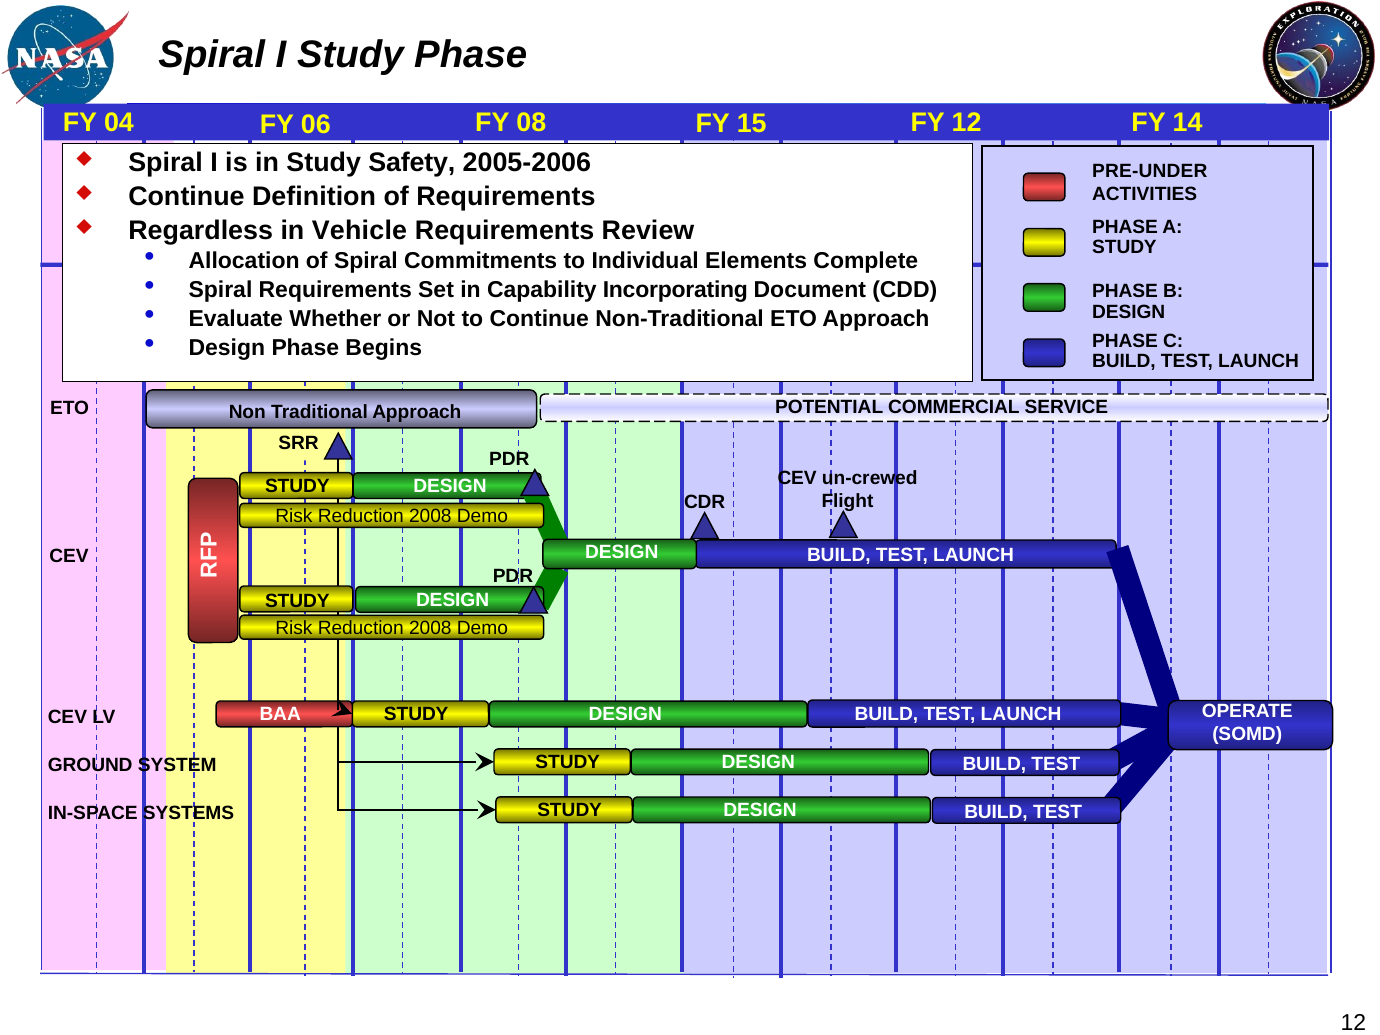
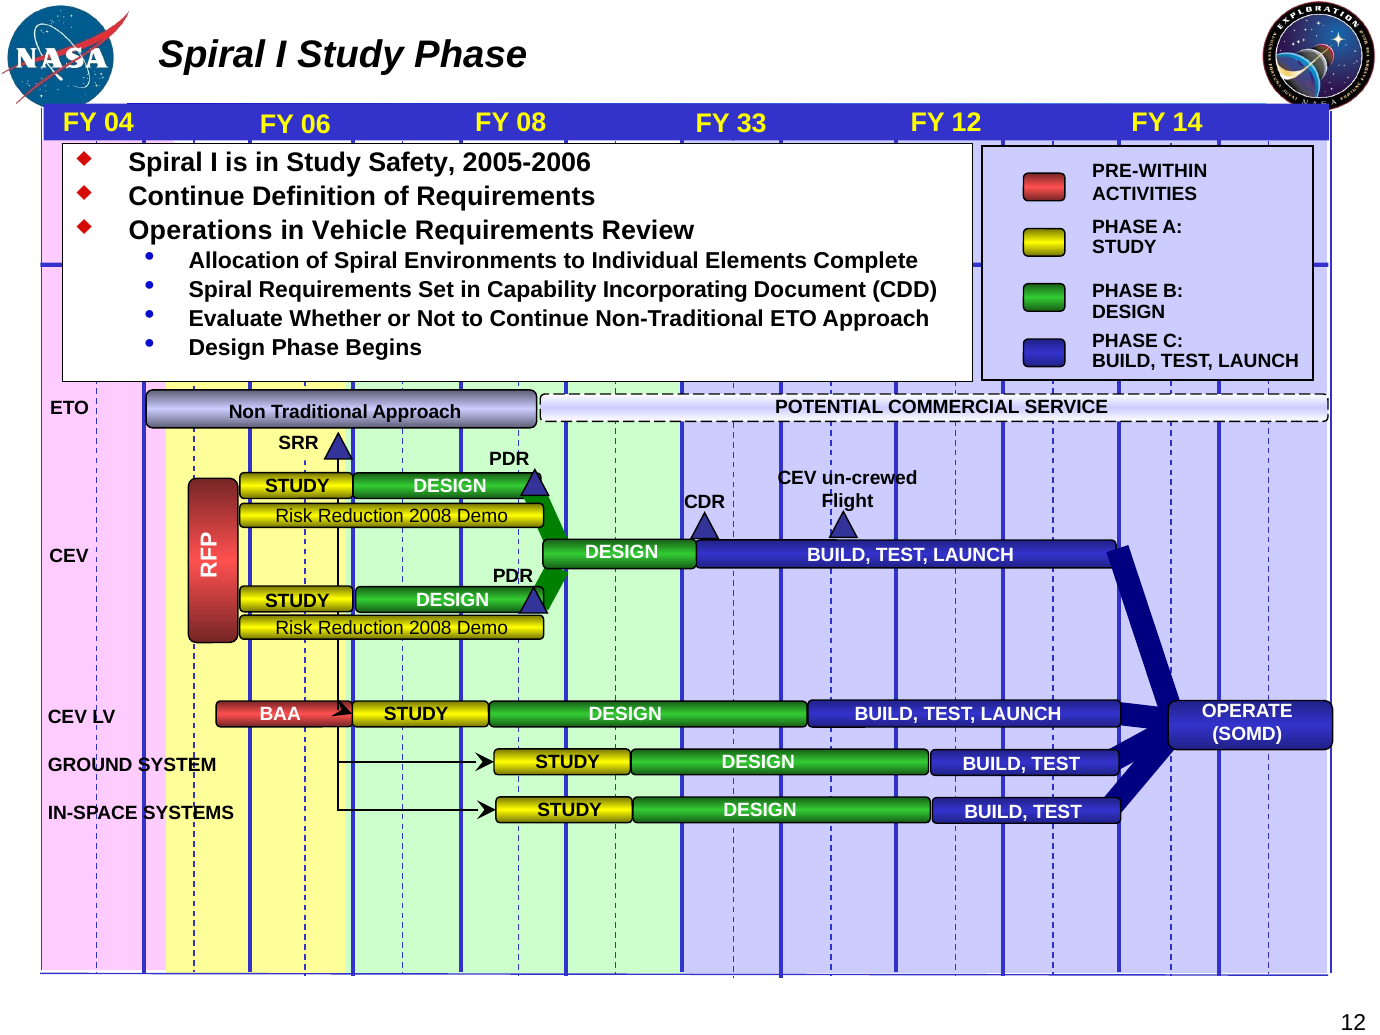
15: 15 -> 33
PRE-UNDER: PRE-UNDER -> PRE-WITHIN
Regardless: Regardless -> Operations
Commitments: Commitments -> Environments
